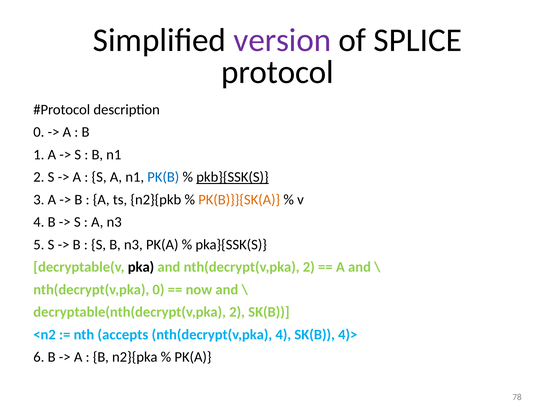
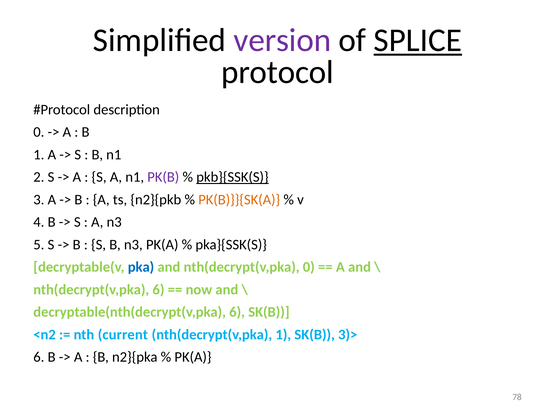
SPLICE underline: none -> present
PK(B colour: blue -> purple
pka colour: black -> blue
nth(decrypt(v,pka 2: 2 -> 0
nth(decrypt(v,pka 0: 0 -> 6
decryptable(nth(decrypt(v,pka 2: 2 -> 6
accepts: accepts -> current
nth(decrypt(v,pka 4: 4 -> 1
4)>: 4)> -> 3)>
